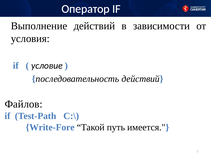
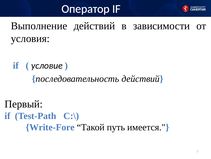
Файлов: Файлов -> Первый
